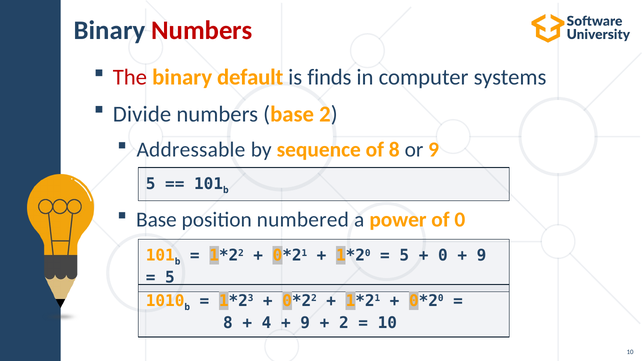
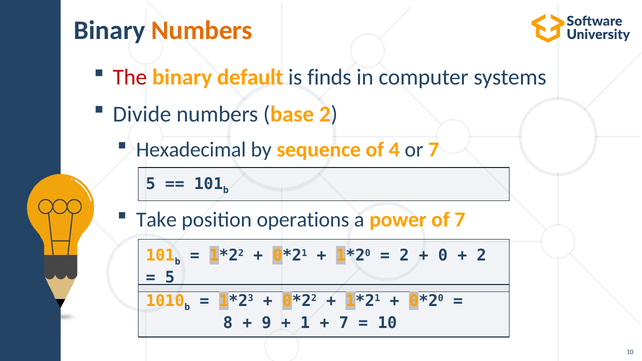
Numbers at (202, 30) colour: red -> orange
Addressable: Addressable -> Hexadecimal
of 8: 8 -> 4
or 9: 9 -> 7
Base at (156, 220): Base -> Take
numbered: numbered -> operations
of 0: 0 -> 7
5 at (404, 256): 5 -> 2
9 at (482, 256): 9 -> 2
4: 4 -> 9
9 at (305, 323): 9 -> 1
2 at (344, 323): 2 -> 7
